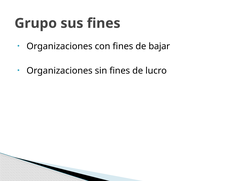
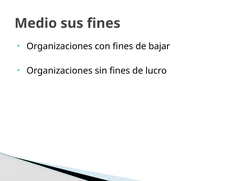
Grupo: Grupo -> Medio
